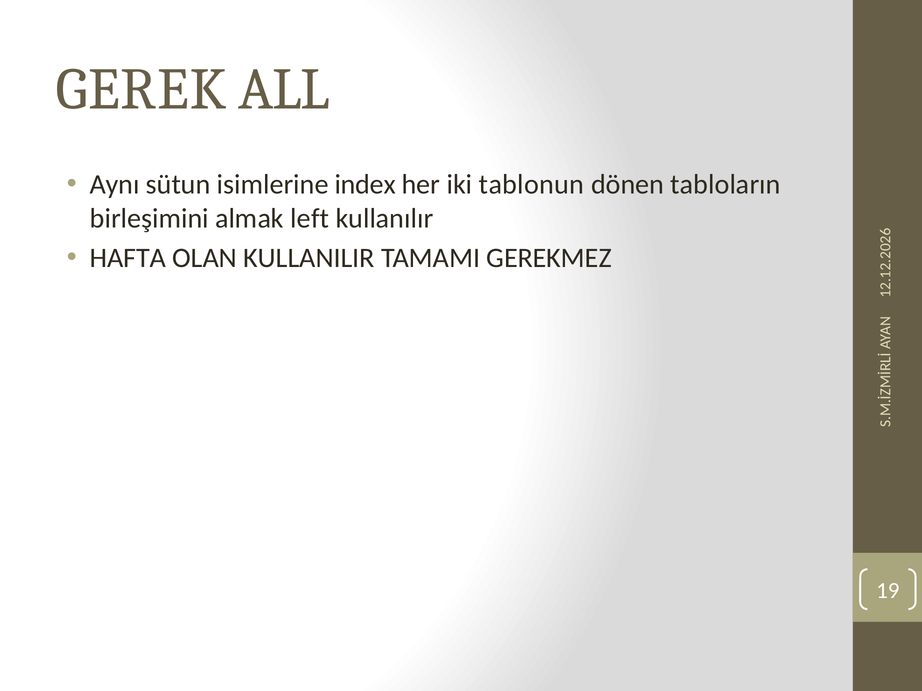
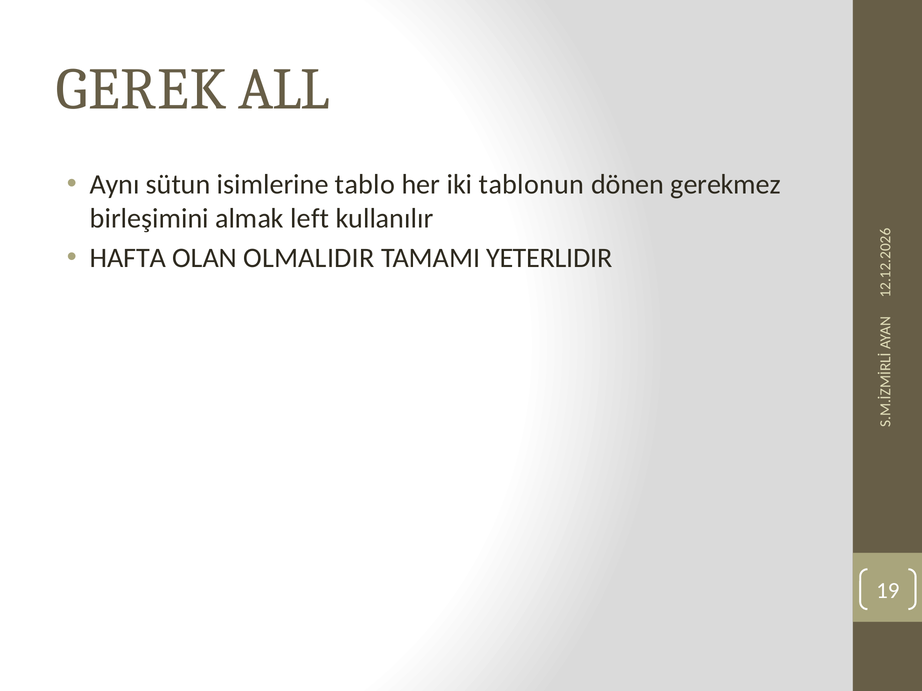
index: index -> tablo
tabloların: tabloların -> gerekmez
KULLANILIR: KULLANILIR -> OLMALIDIR
GEREKMEZ: GEREKMEZ -> YETERLIDIR
